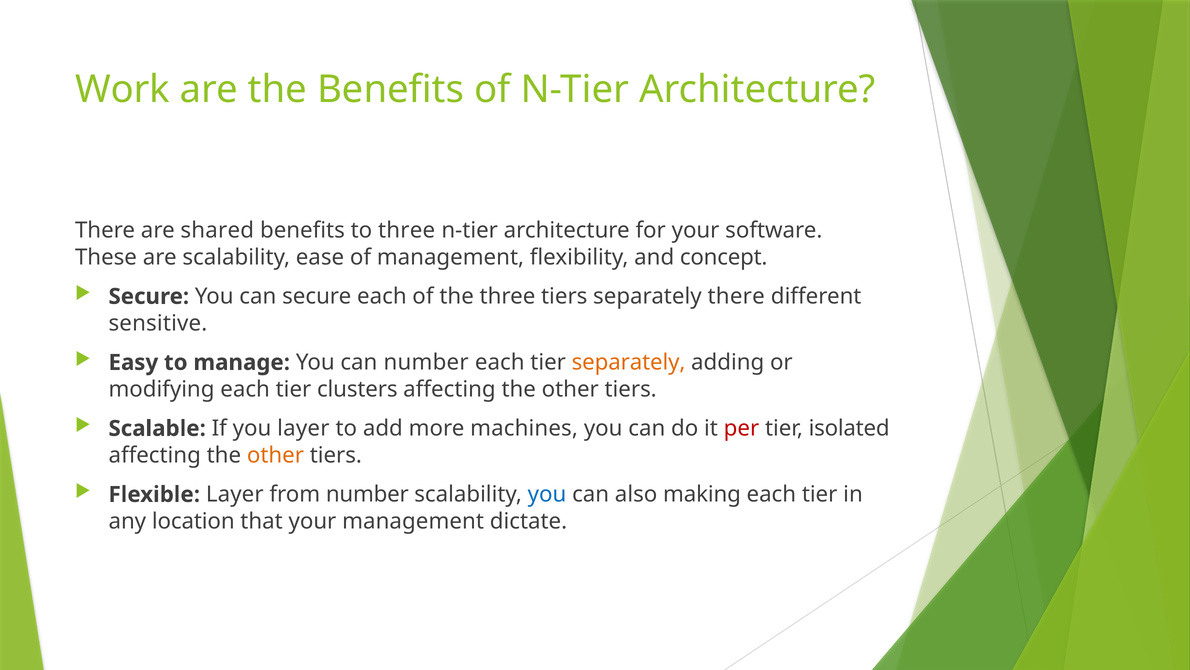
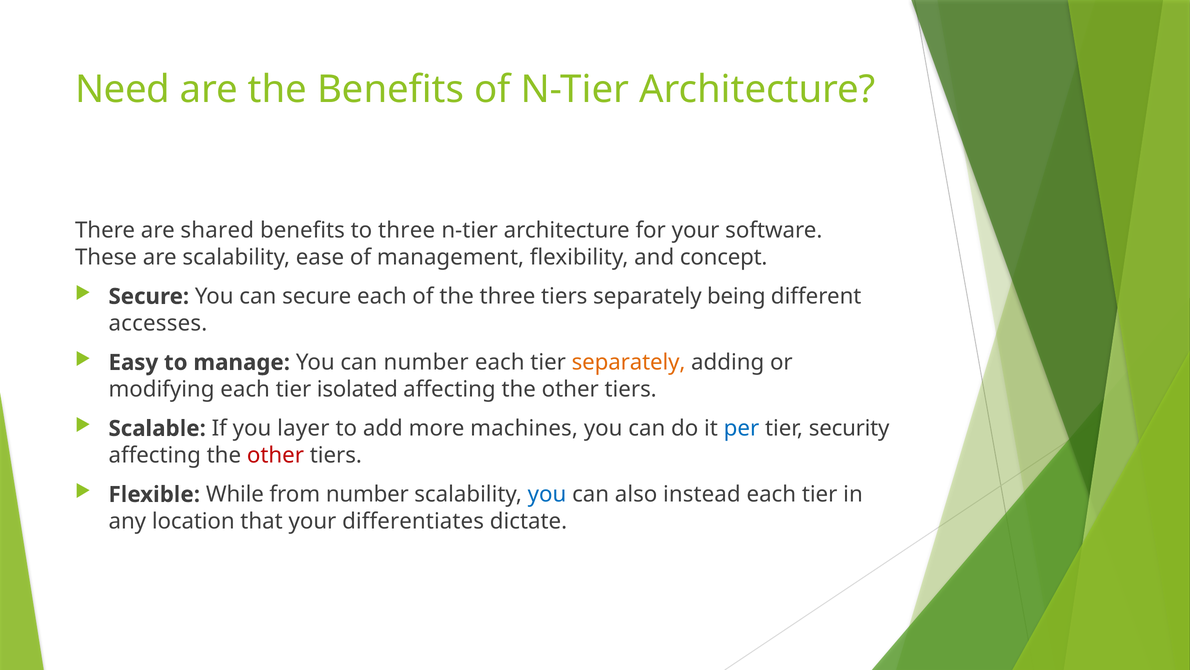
Work: Work -> Need
separately there: there -> being
sensitive: sensitive -> accesses
clusters: clusters -> isolated
per colour: red -> blue
isolated: isolated -> security
other at (275, 455) colour: orange -> red
Flexible Layer: Layer -> While
making: making -> instead
your management: management -> differentiates
